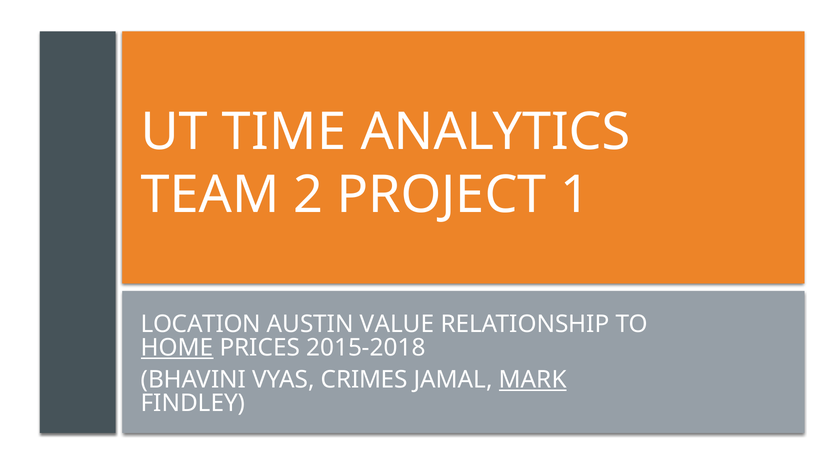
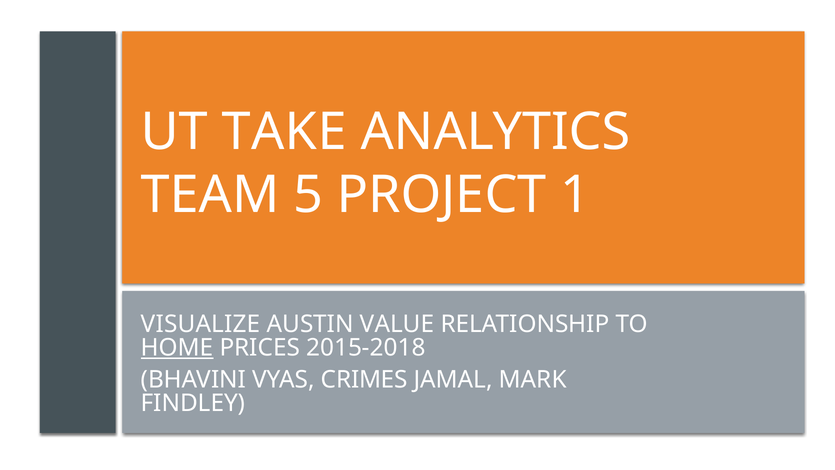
TIME: TIME -> TAKE
2: 2 -> 5
LOCATION: LOCATION -> VISUALIZE
MARK underline: present -> none
